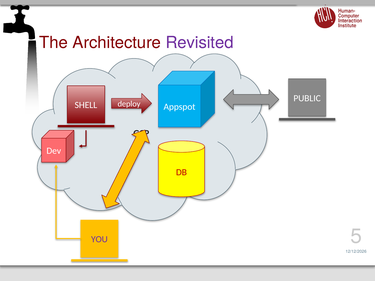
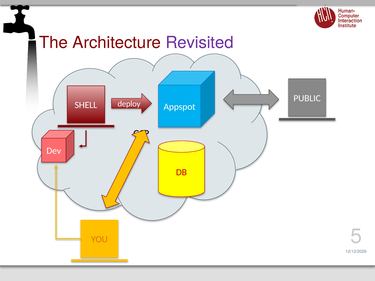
YOU colour: purple -> orange
